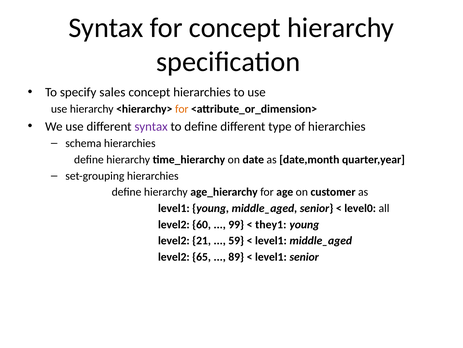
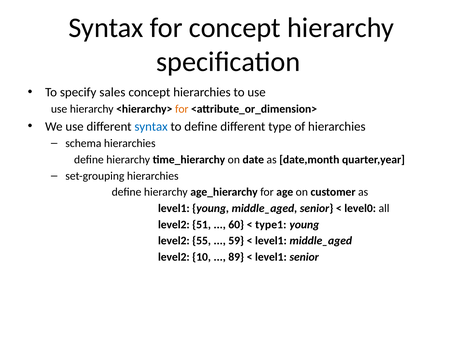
syntax at (151, 126) colour: purple -> blue
60: 60 -> 51
99: 99 -> 60
they1: they1 -> type1
21: 21 -> 55
65: 65 -> 10
